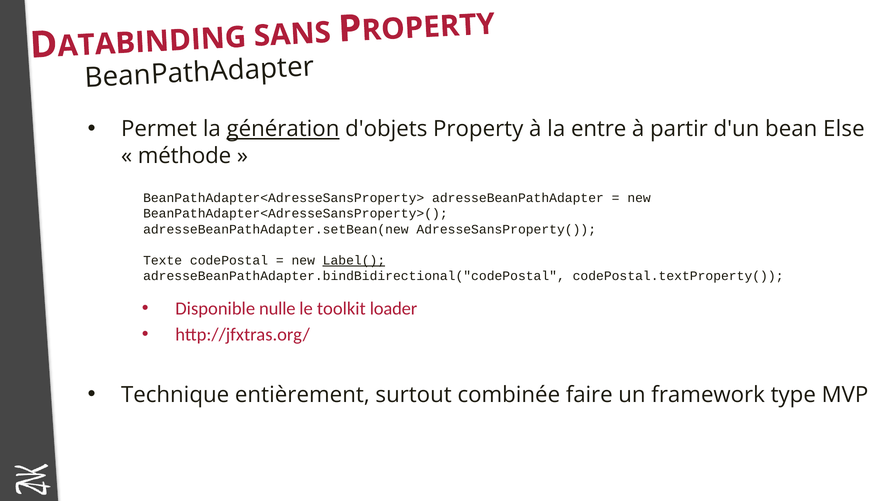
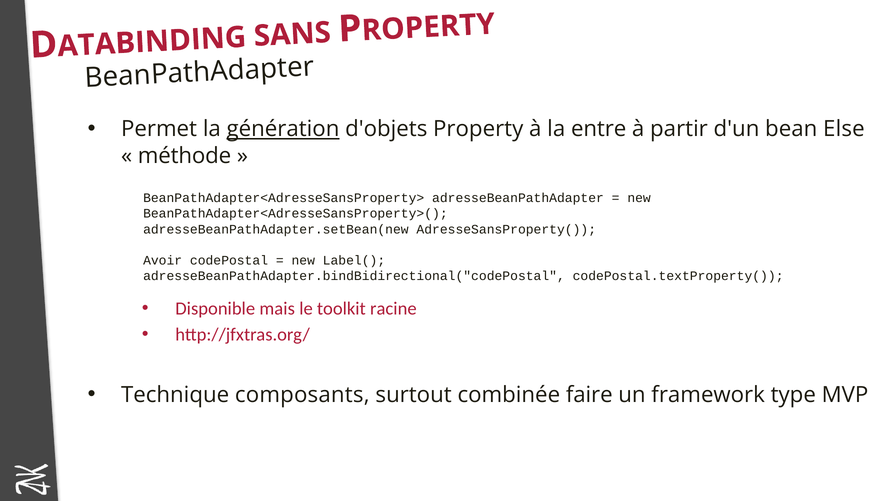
Texte: Texte -> Avoir
Label( underline: present -> none
nulle: nulle -> mais
loader: loader -> racine
entièrement: entièrement -> composants
